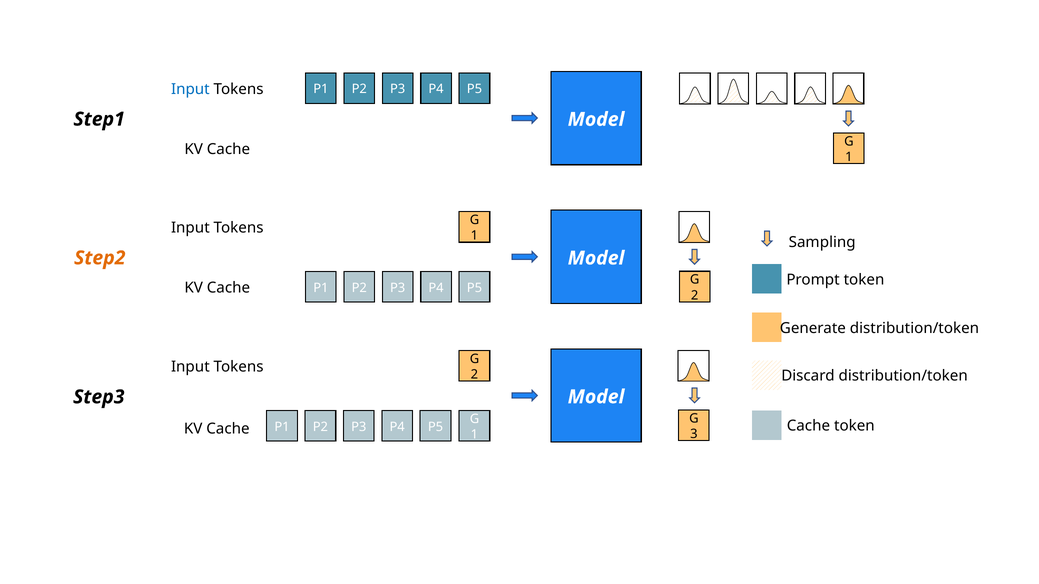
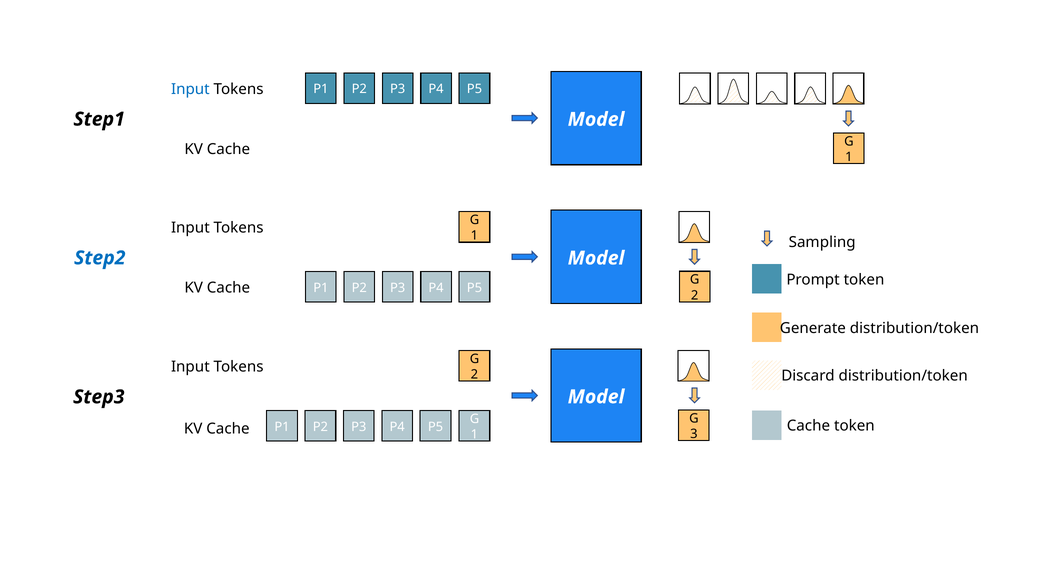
Step2 colour: orange -> blue
